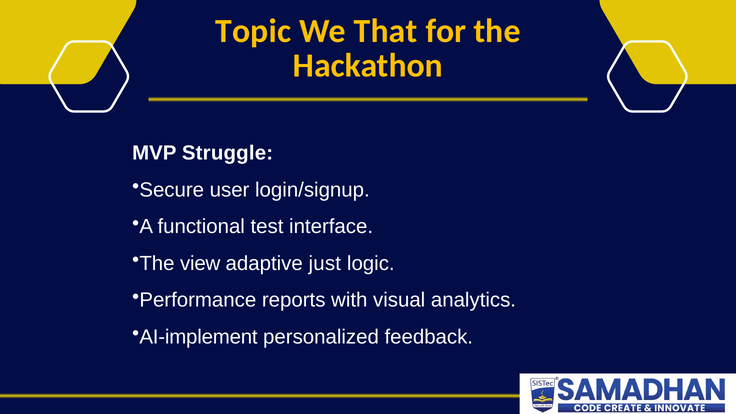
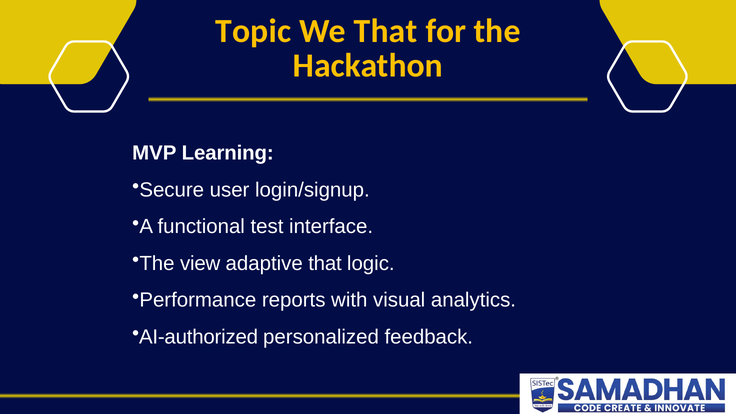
Struggle: Struggle -> Learning
adaptive just: just -> that
AI-implement: AI-implement -> AI-authorized
